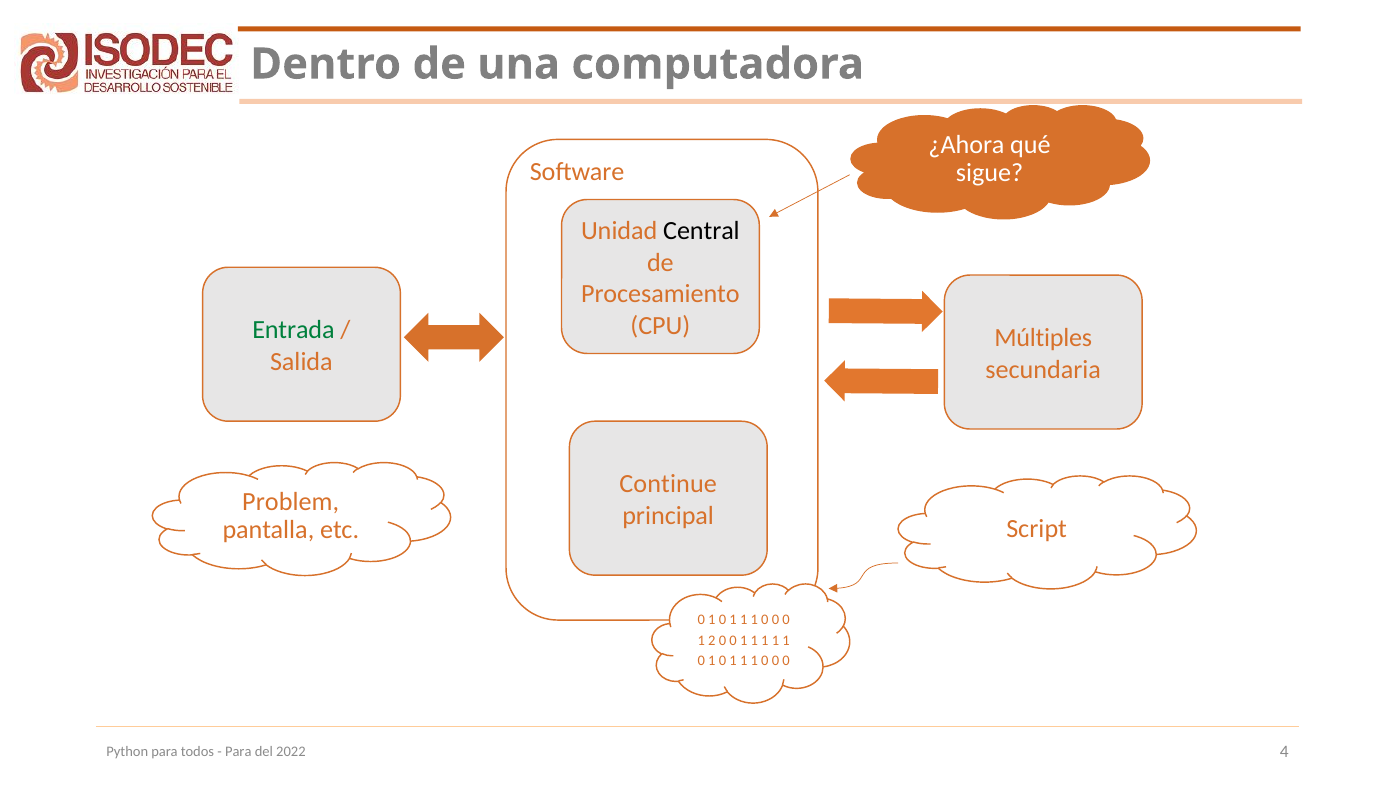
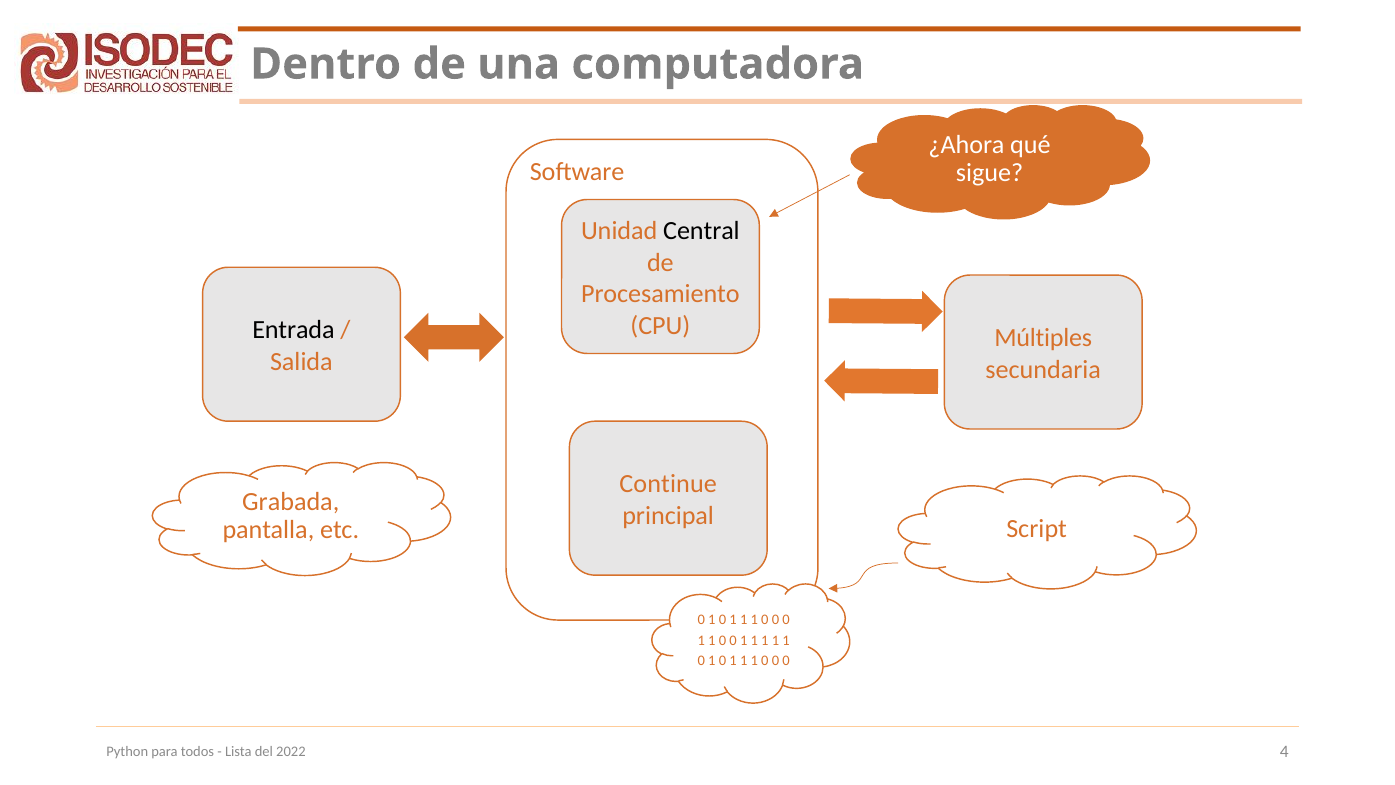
Entrada colour: green -> black
Problem: Problem -> Grabada
2 at (712, 640): 2 -> 1
Para at (238, 752): Para -> Lista
